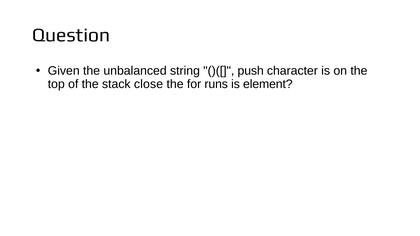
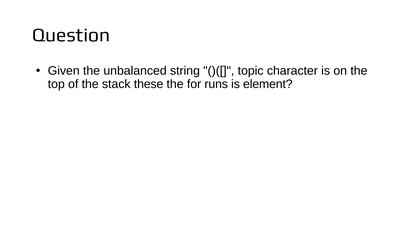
push: push -> topic
close: close -> these
